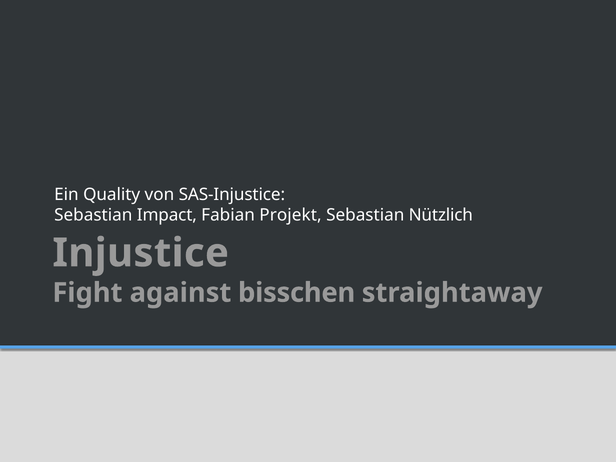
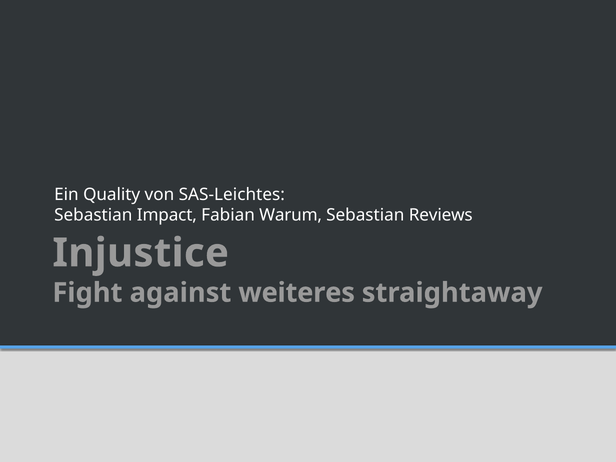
SAS-Injustice: SAS-Injustice -> SAS-Leichtes
Projekt: Projekt -> Warum
Nützlich: Nützlich -> Reviews
bisschen: bisschen -> weiteres
